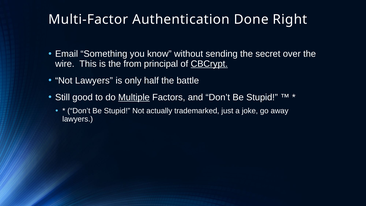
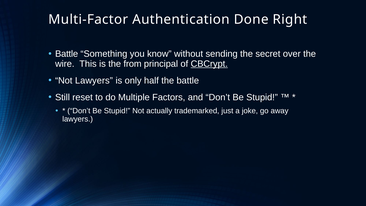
Email at (67, 54): Email -> Battle
good: good -> reset
Multiple underline: present -> none
